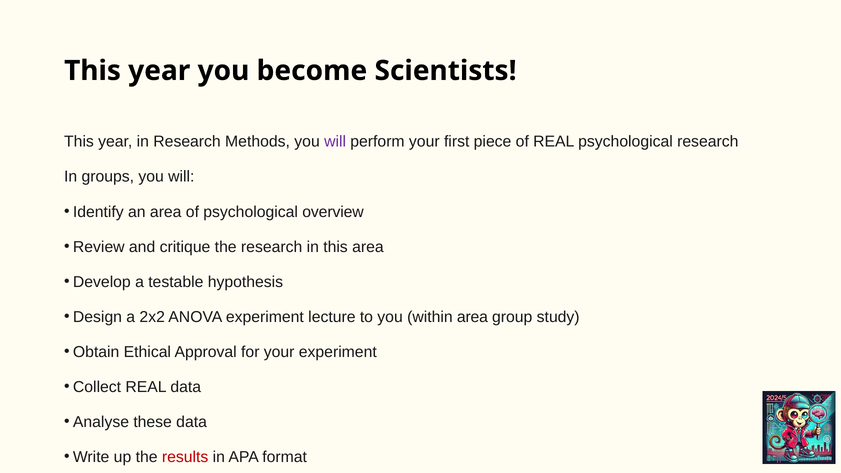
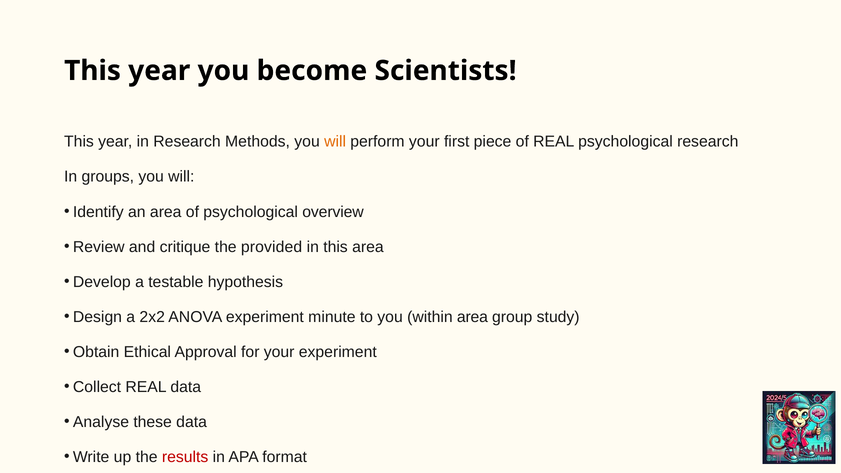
will at (335, 142) colour: purple -> orange
the research: research -> provided
lecture: lecture -> minute
